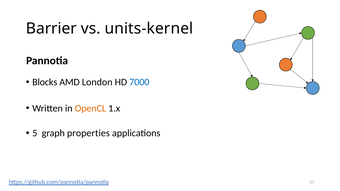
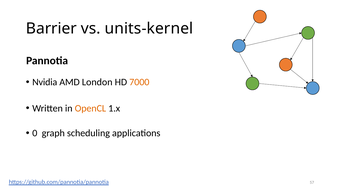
Blocks: Blocks -> Nvidia
7000 colour: blue -> orange
5: 5 -> 0
properties: properties -> scheduling
